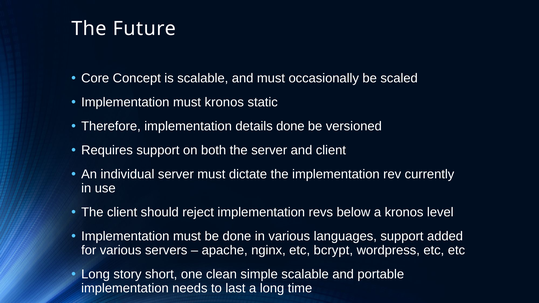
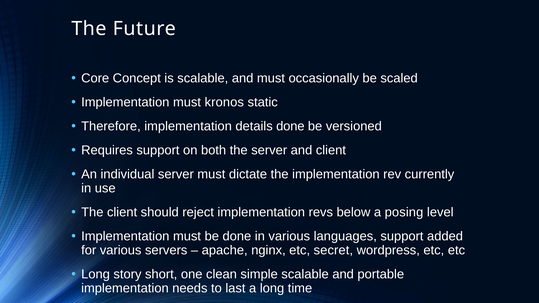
a kronos: kronos -> posing
bcrypt: bcrypt -> secret
